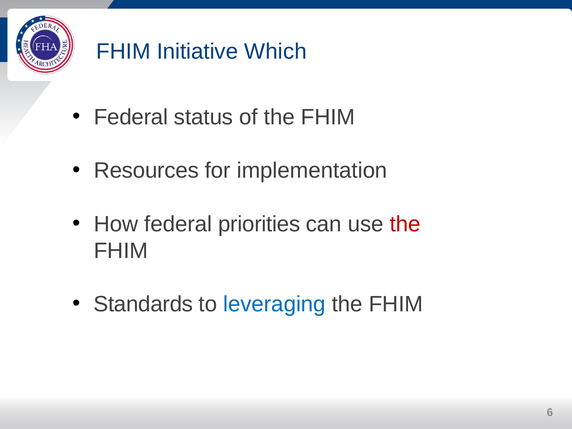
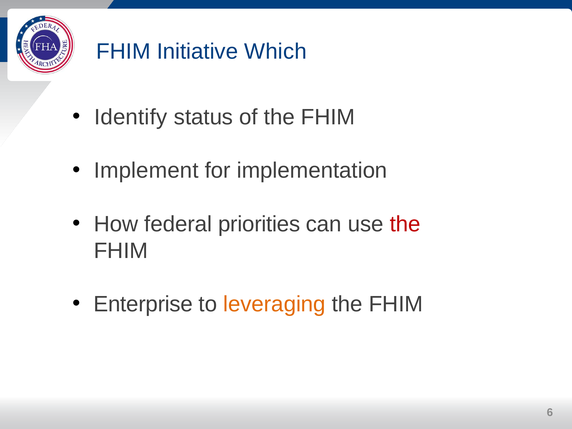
Federal at (131, 117): Federal -> Identify
Resources: Resources -> Implement
Standards: Standards -> Enterprise
leveraging colour: blue -> orange
